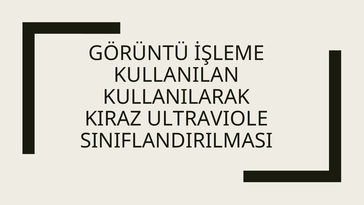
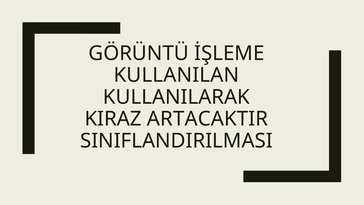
ULTRAVIOLE: ULTRAVIOLE -> ARTACAKTIR
